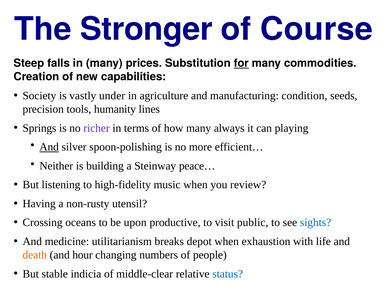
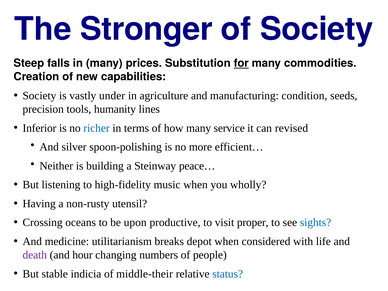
of Course: Course -> Society
Springs: Springs -> Inferior
richer colour: purple -> blue
always: always -> service
playing: playing -> revised
And at (49, 147) underline: present -> none
review: review -> wholly
public: public -> proper
exhaustion: exhaustion -> considered
death colour: orange -> purple
middle-clear: middle-clear -> middle-their
